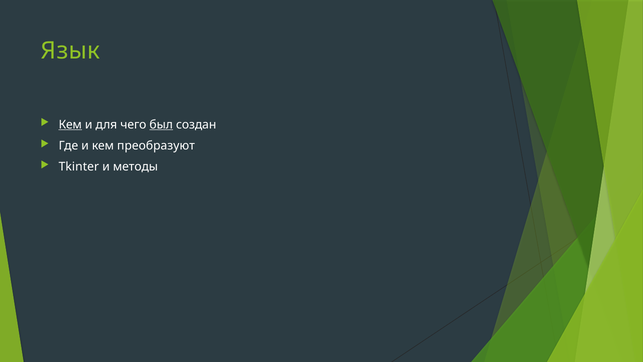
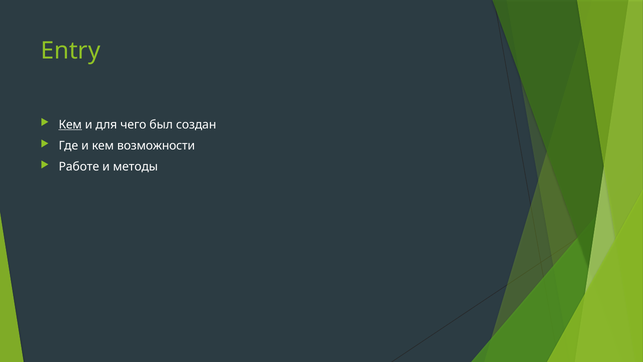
Язык: Язык -> Entry
был underline: present -> none
преобразуют: преобразуют -> возможности
Tkinter: Tkinter -> Работе
